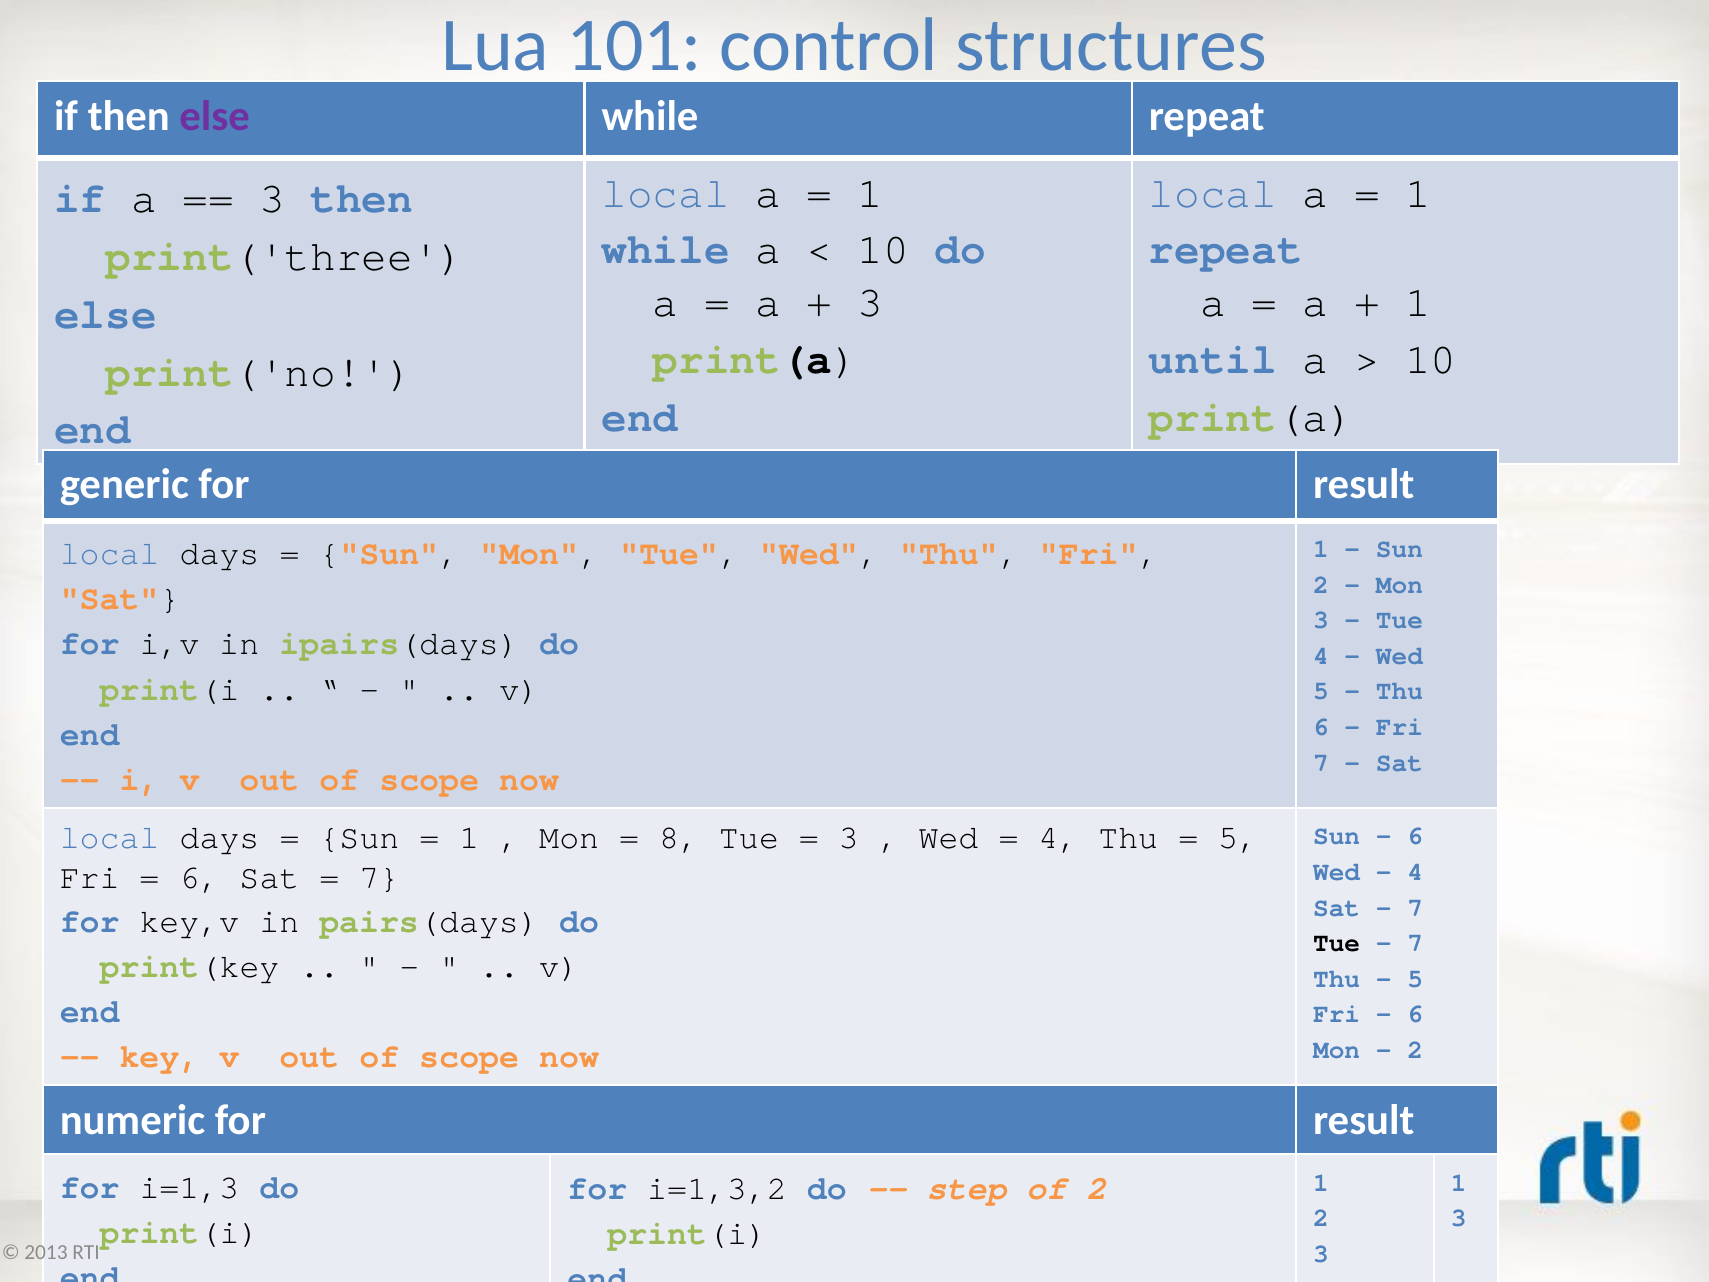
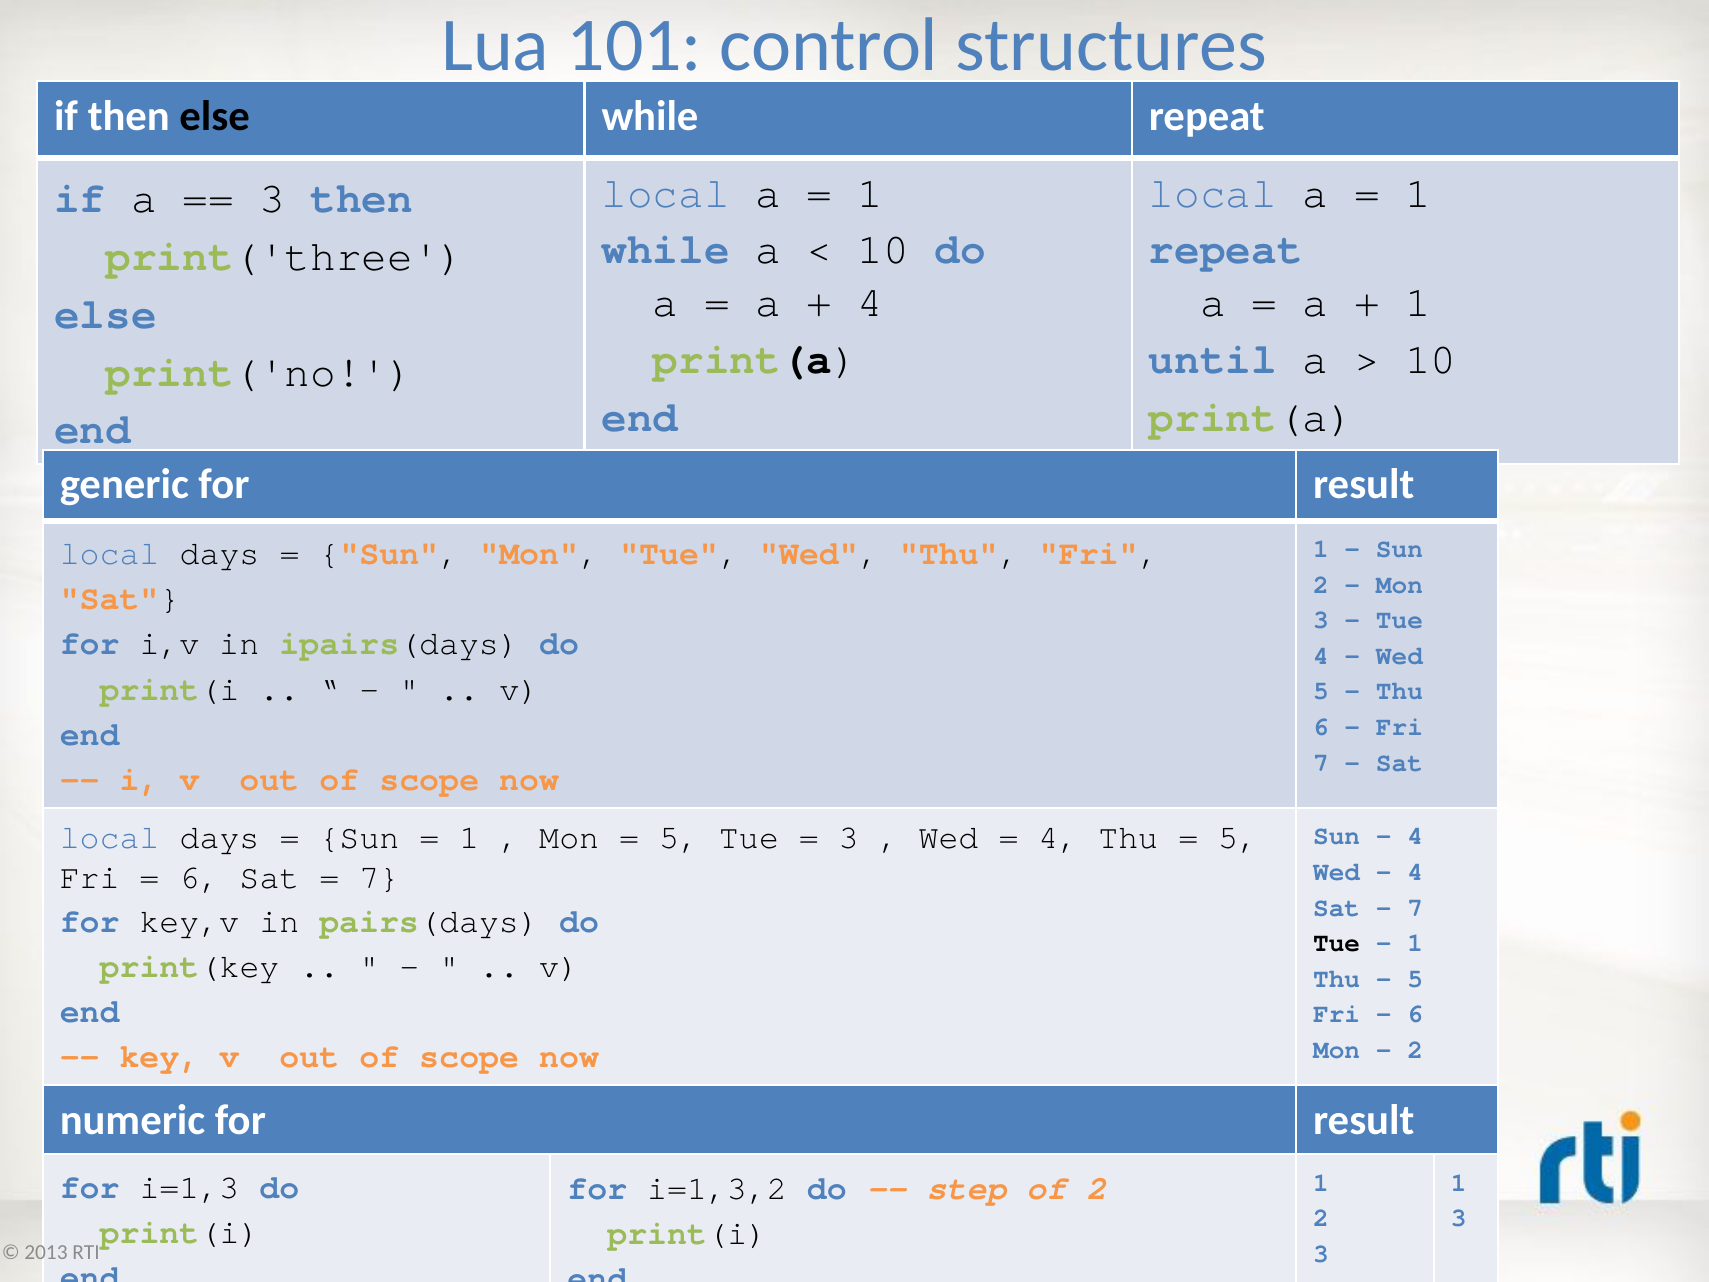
else at (215, 116) colour: purple -> black
3 at (871, 302): 3 -> 4
8 at (679, 837): 8 -> 5
6 at (1415, 836): 6 -> 4
7 at (1415, 943): 7 -> 1
